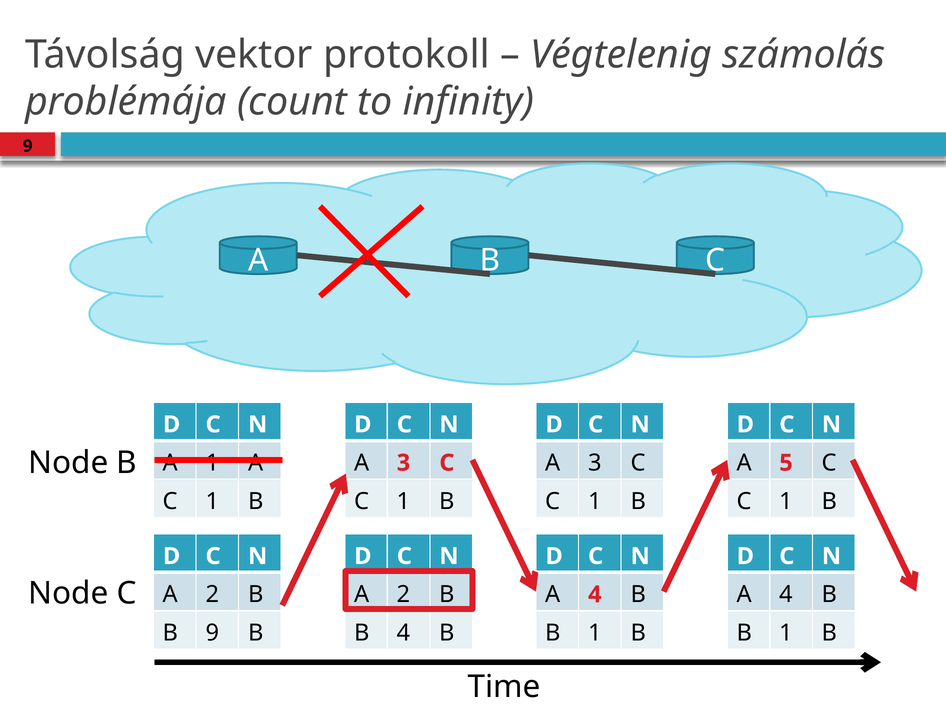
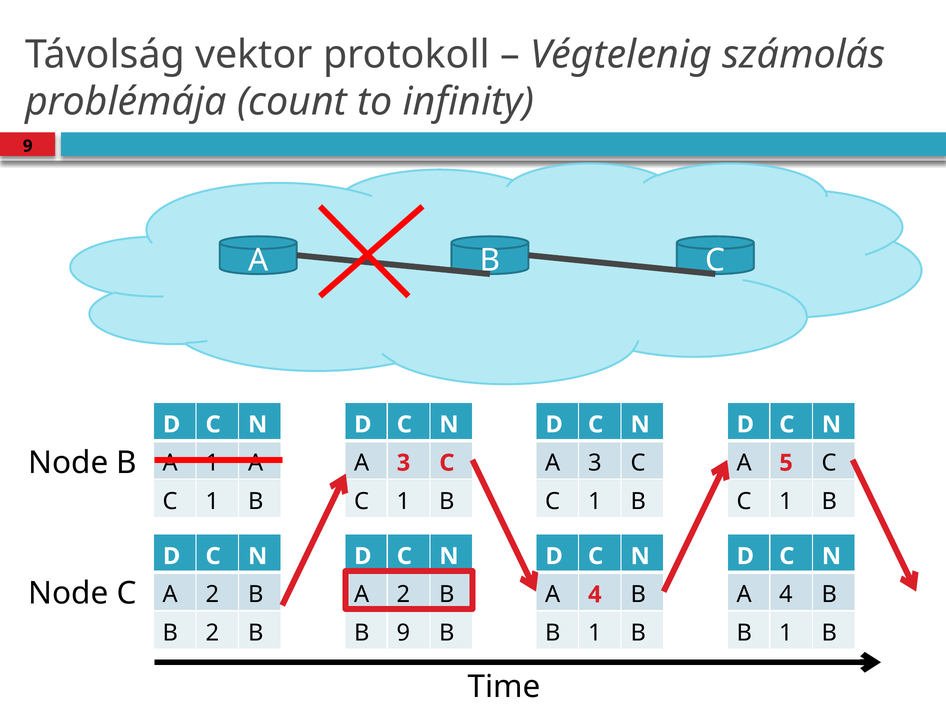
B 9: 9 -> 2
B 4: 4 -> 9
